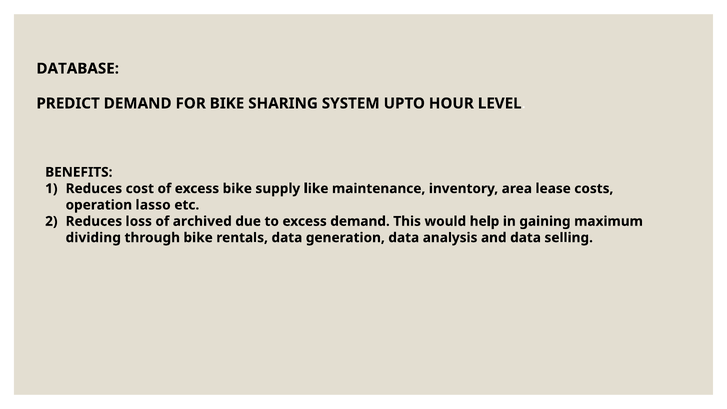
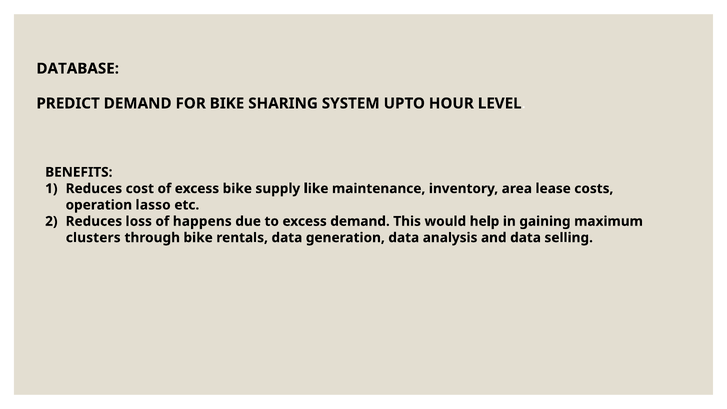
archived: archived -> happens
dividing: dividing -> clusters
